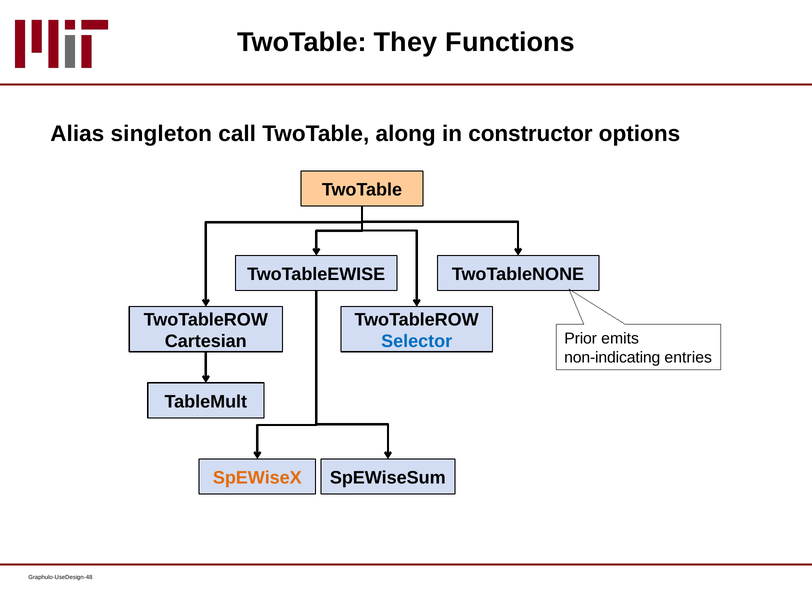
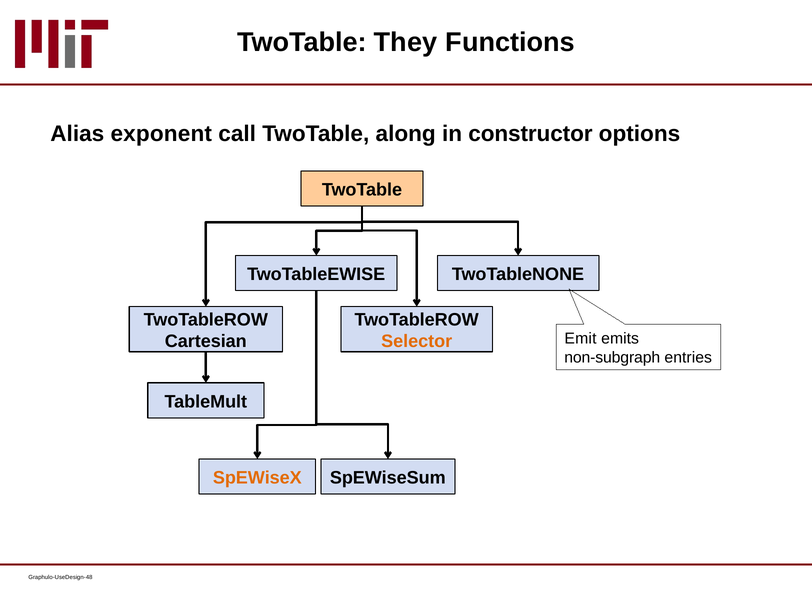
singleton: singleton -> exponent
Prior: Prior -> Emit
Selector colour: blue -> orange
non-indicating: non-indicating -> non-subgraph
